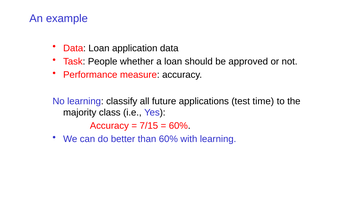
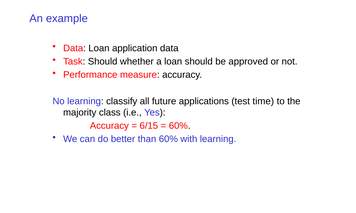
Task People: People -> Should
7/15: 7/15 -> 6/15
